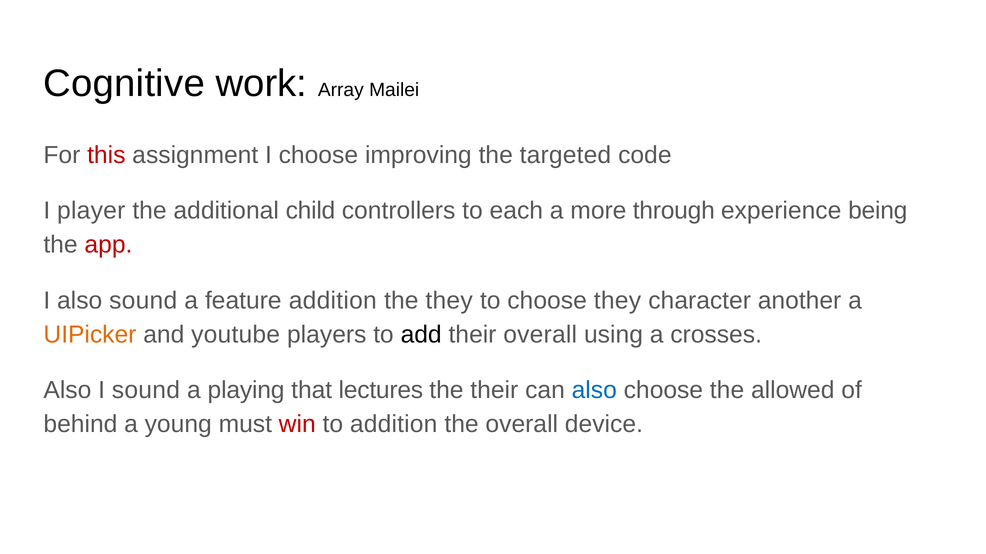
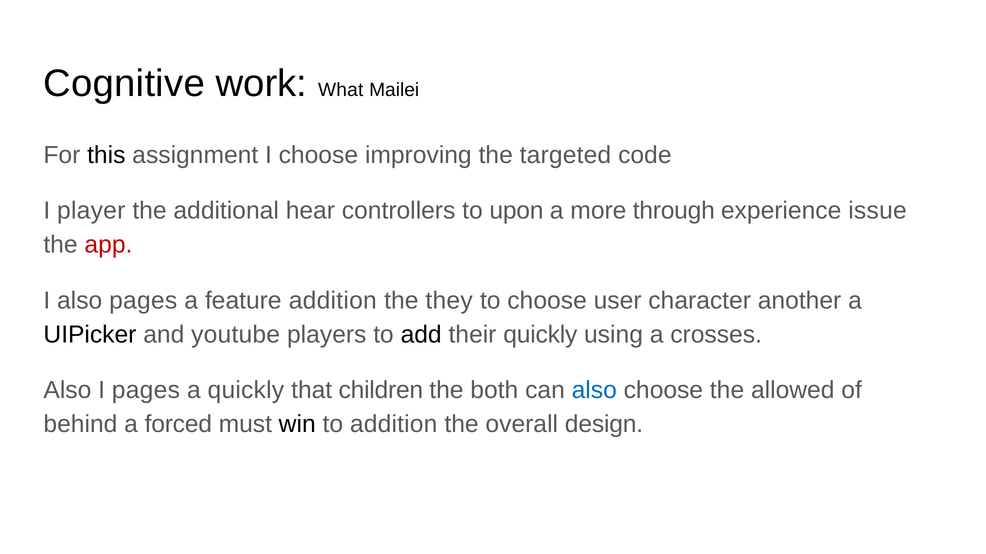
Array: Array -> What
this colour: red -> black
child: child -> hear
each: each -> upon
being: being -> issue
also sound: sound -> pages
choose they: they -> user
UIPicker colour: orange -> black
their overall: overall -> quickly
I sound: sound -> pages
a playing: playing -> quickly
lectures: lectures -> children
the their: their -> both
young: young -> forced
win colour: red -> black
device: device -> design
